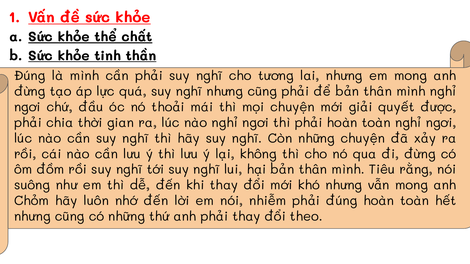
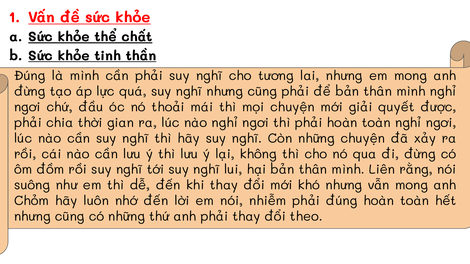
Tiêu: Tiêu -> Liên
